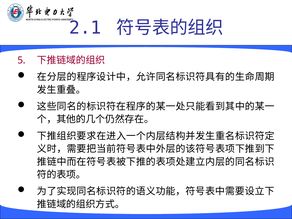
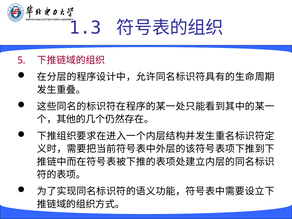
2.1: 2.1 -> 1.3
